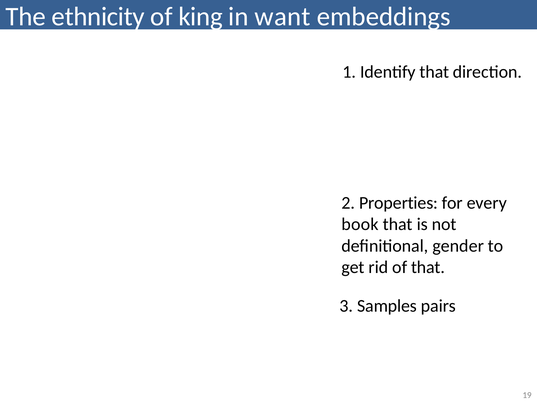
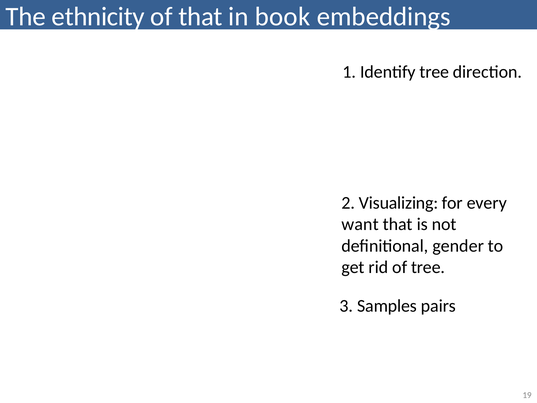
of king: king -> that
want: want -> book
Identify that: that -> tree
Properties: Properties -> Visualizing
book: book -> want
of that: that -> tree
